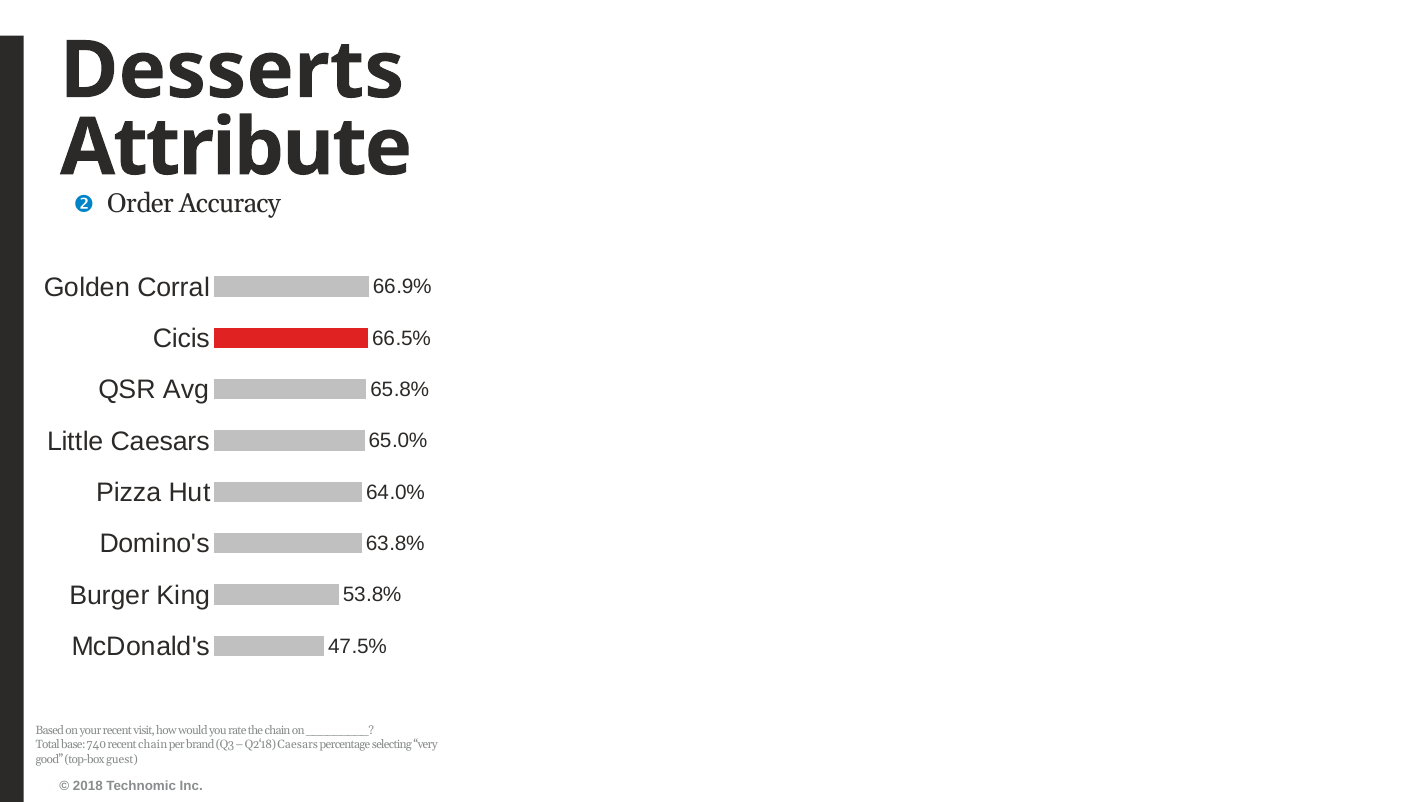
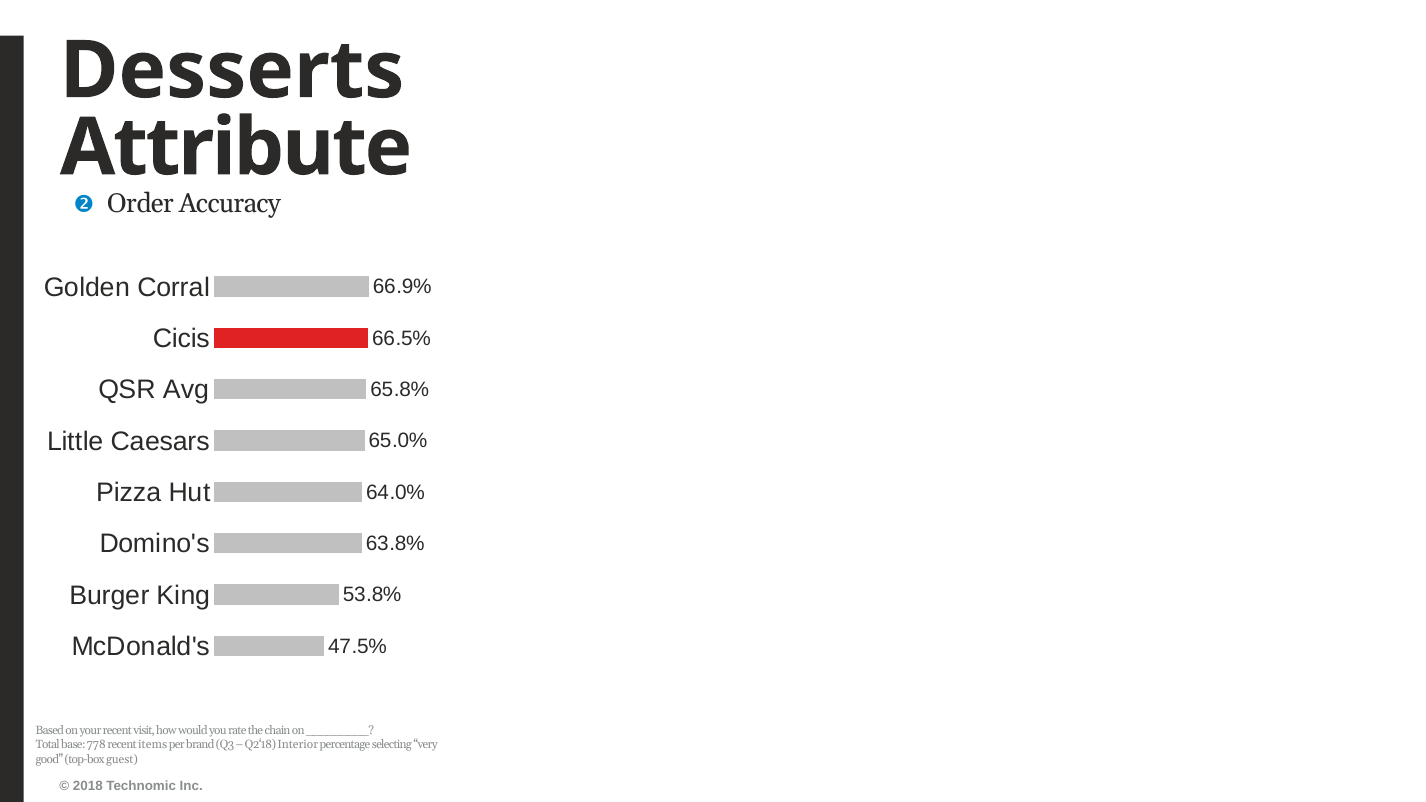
740: 740 -> 778
recent chain: chain -> items
Q2‘18 Caesars: Caesars -> Interior
